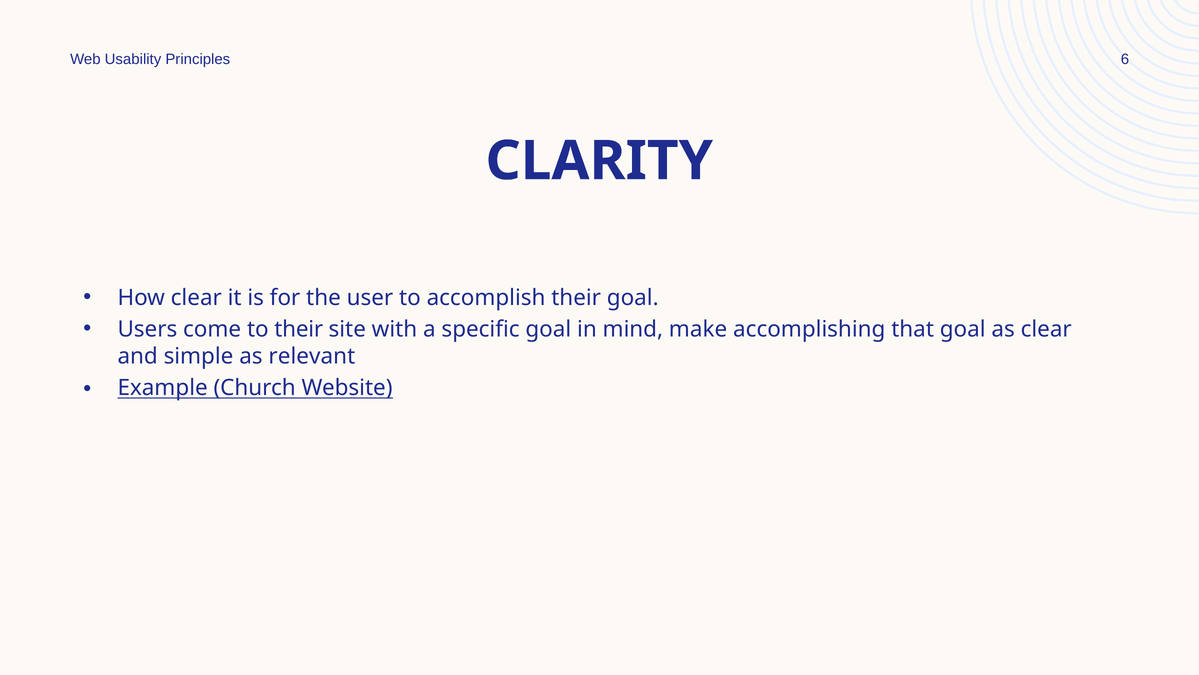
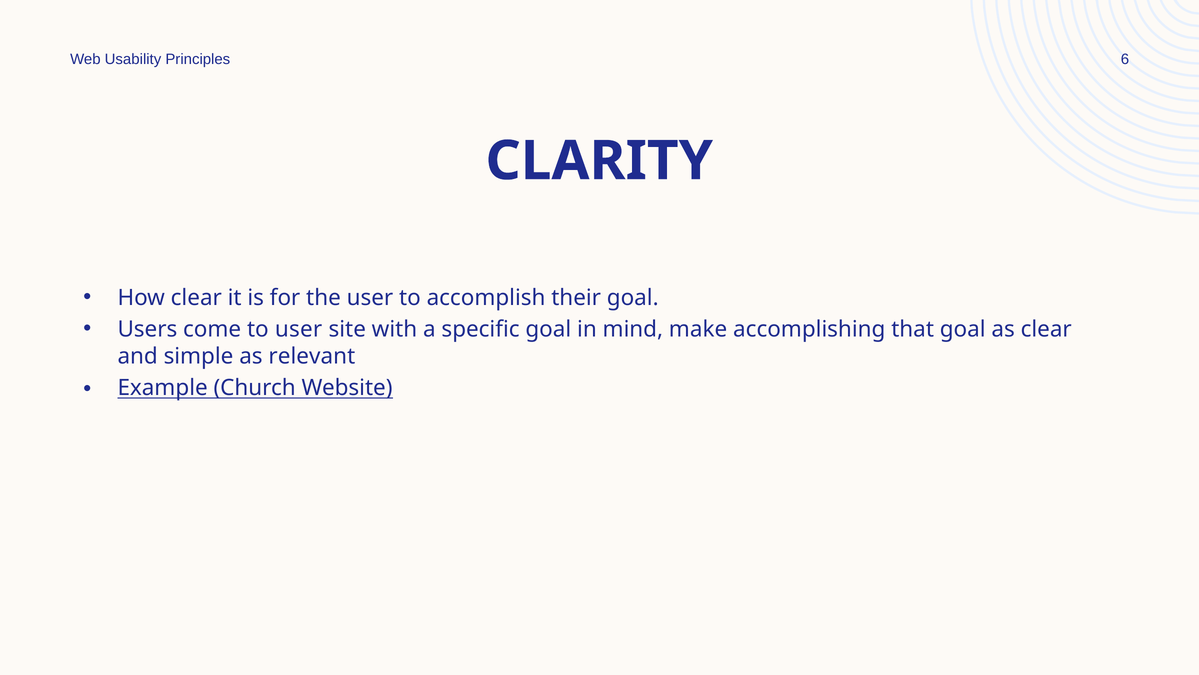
to their: their -> user
